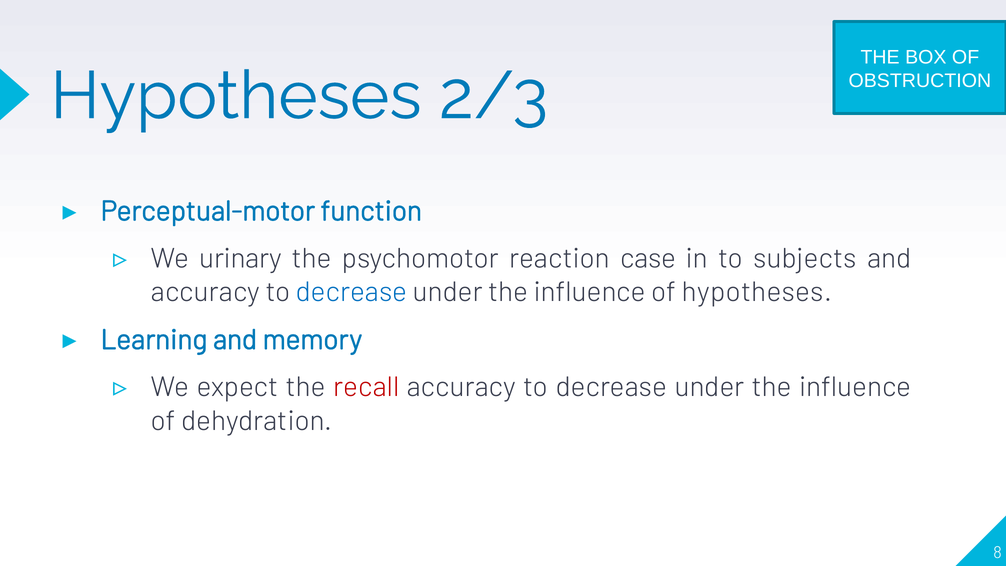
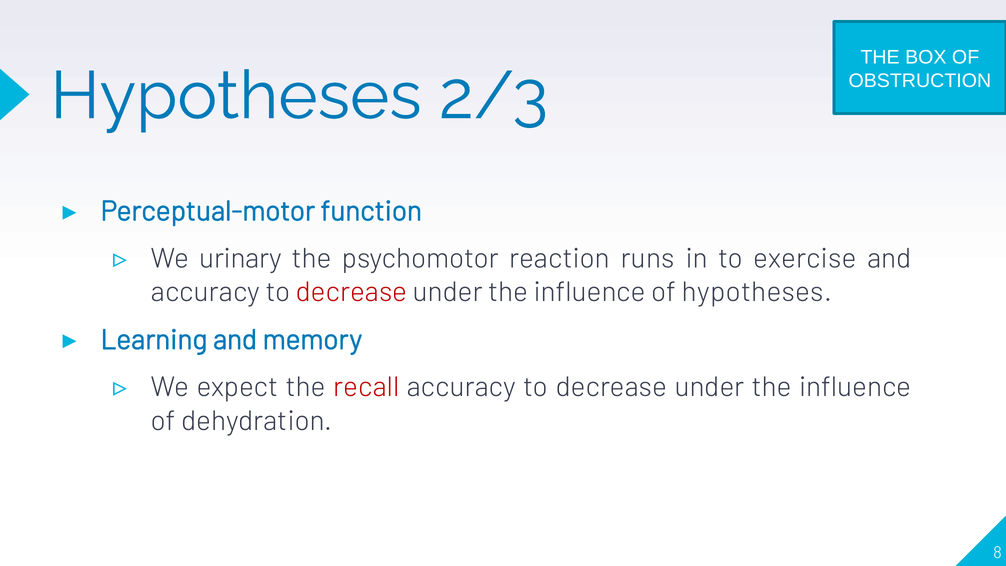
case: case -> runs
subjects: subjects -> exercise
decrease at (352, 292) colour: blue -> red
